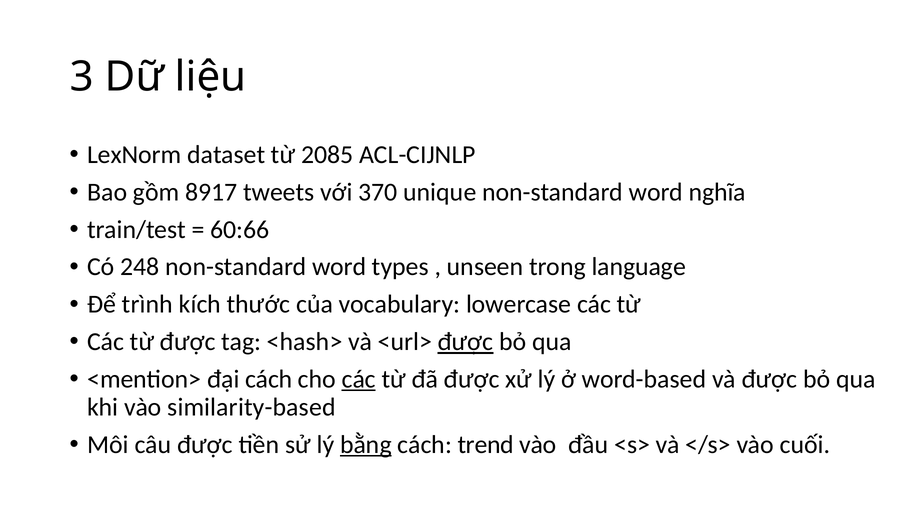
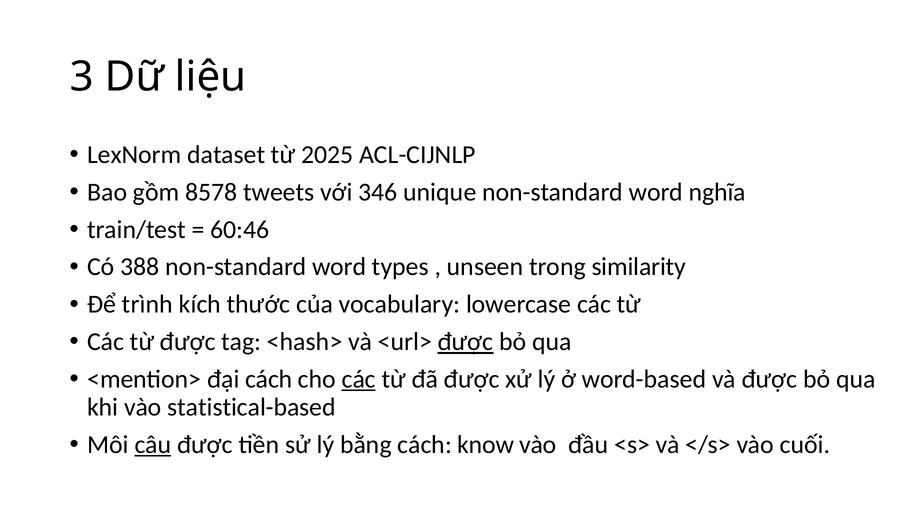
2085: 2085 -> 2025
8917: 8917 -> 8578
370: 370 -> 346
60:66: 60:66 -> 60:46
248: 248 -> 388
language: language -> similarity
similarity-based: similarity-based -> statistical-based
câu underline: none -> present
bằng underline: present -> none
trend: trend -> know
